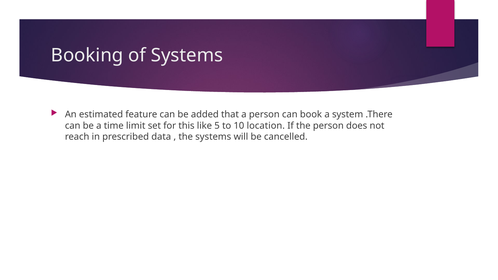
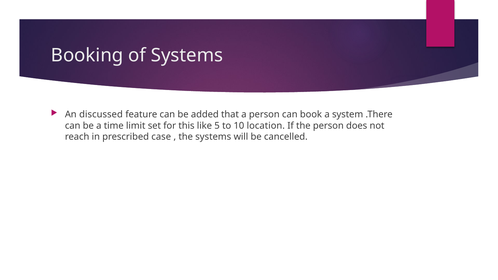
estimated: estimated -> discussed
data: data -> case
